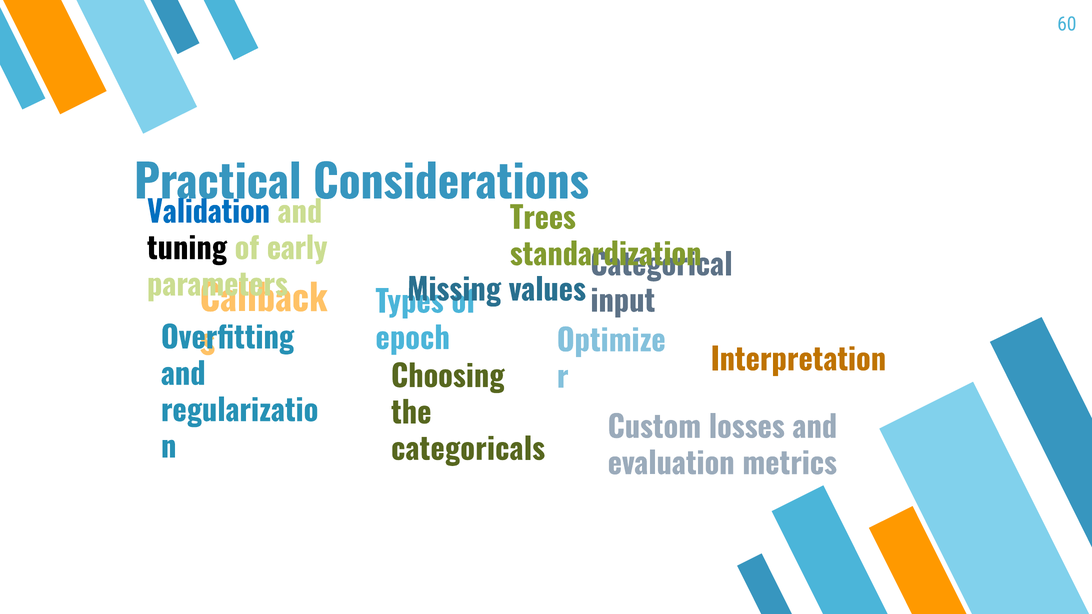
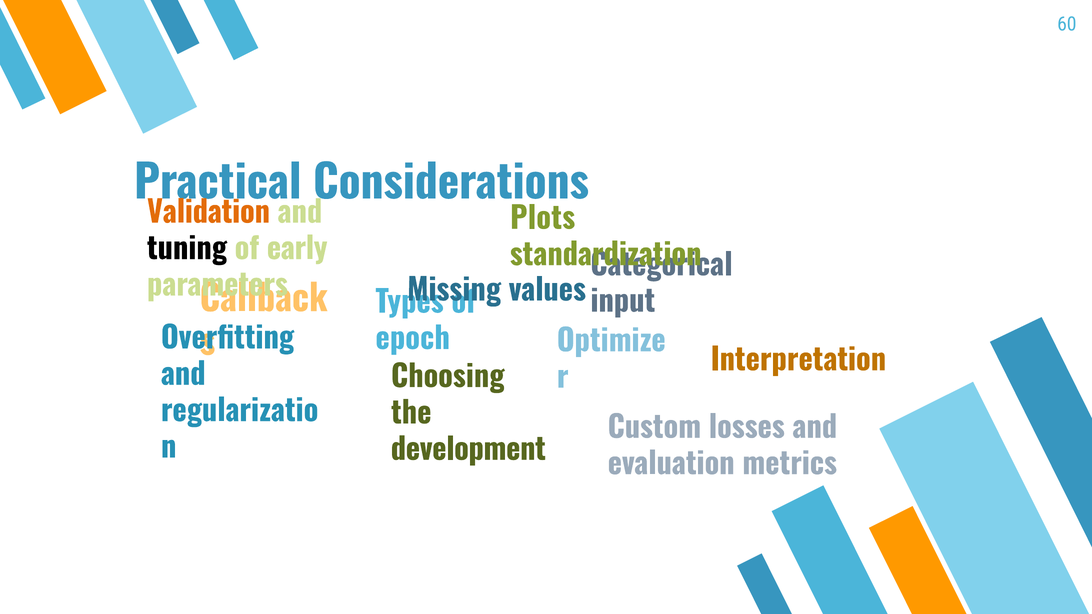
Validation colour: blue -> orange
Trees: Trees -> Plots
categoricals: categoricals -> development
